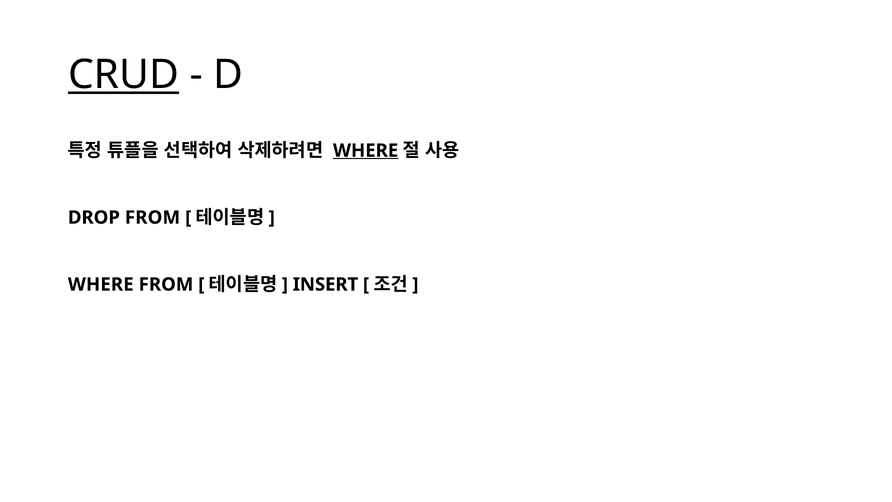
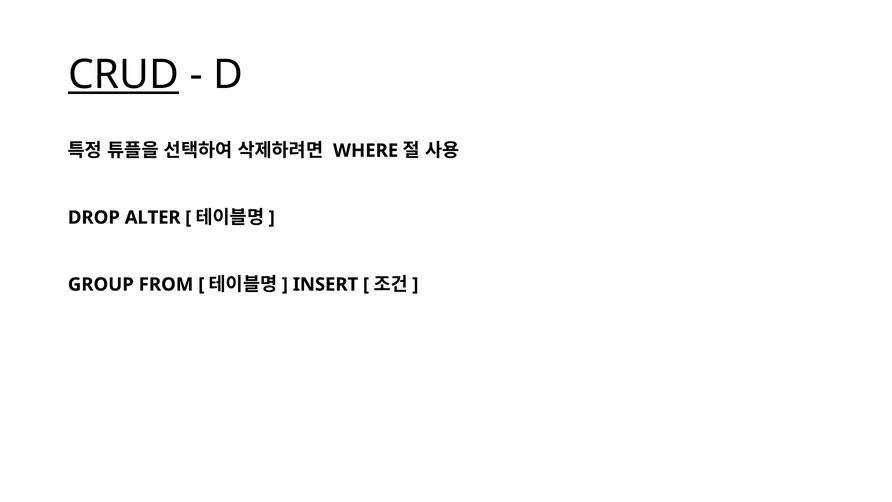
WHERE at (366, 151) underline: present -> none
DROP FROM: FROM -> ALTER
WHERE at (101, 284): WHERE -> GROUP
